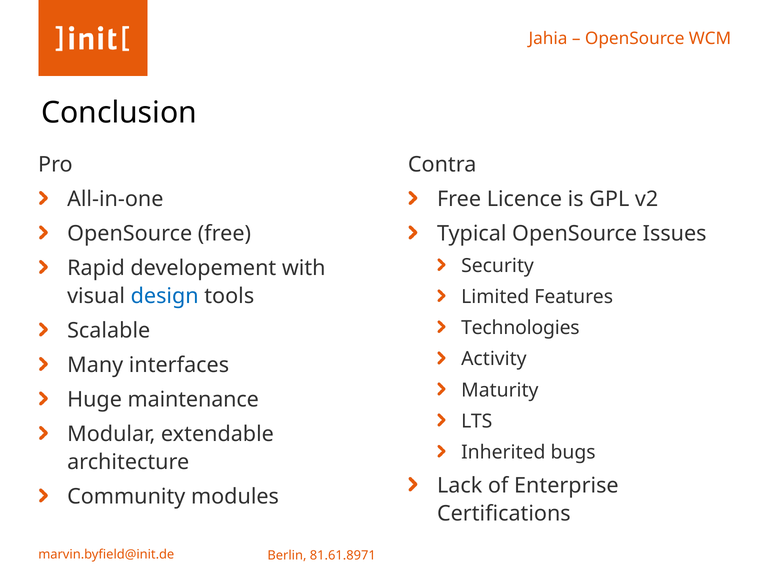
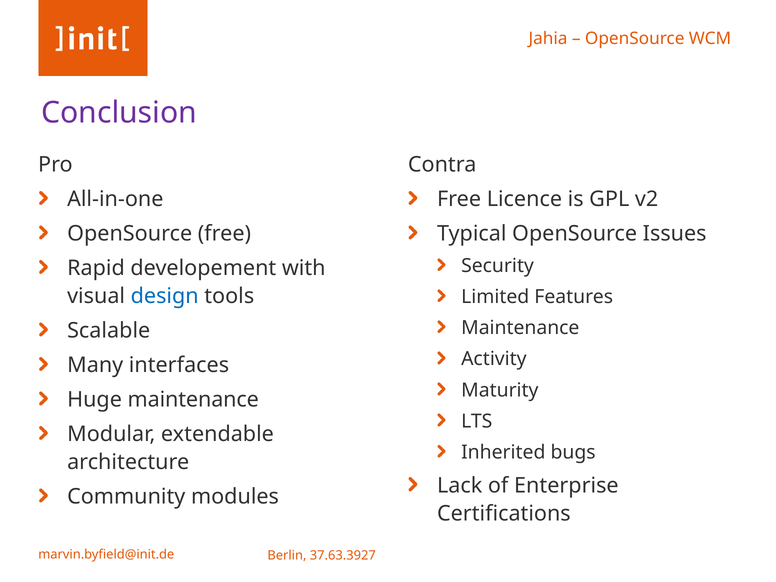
Conclusion colour: black -> purple
Technologies at (520, 328): Technologies -> Maintenance
81.61.8971: 81.61.8971 -> 37.63.3927
